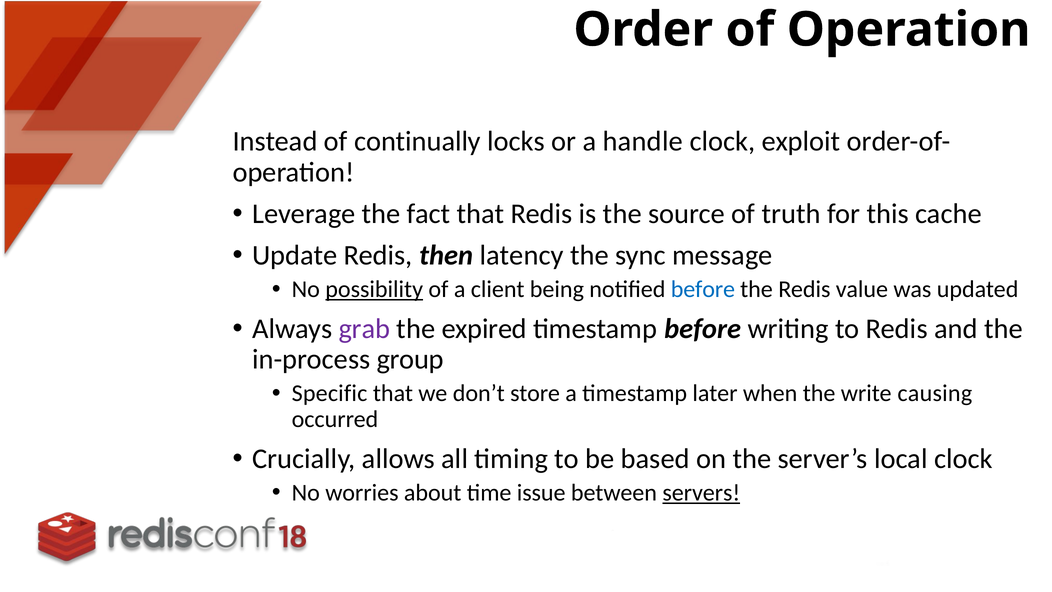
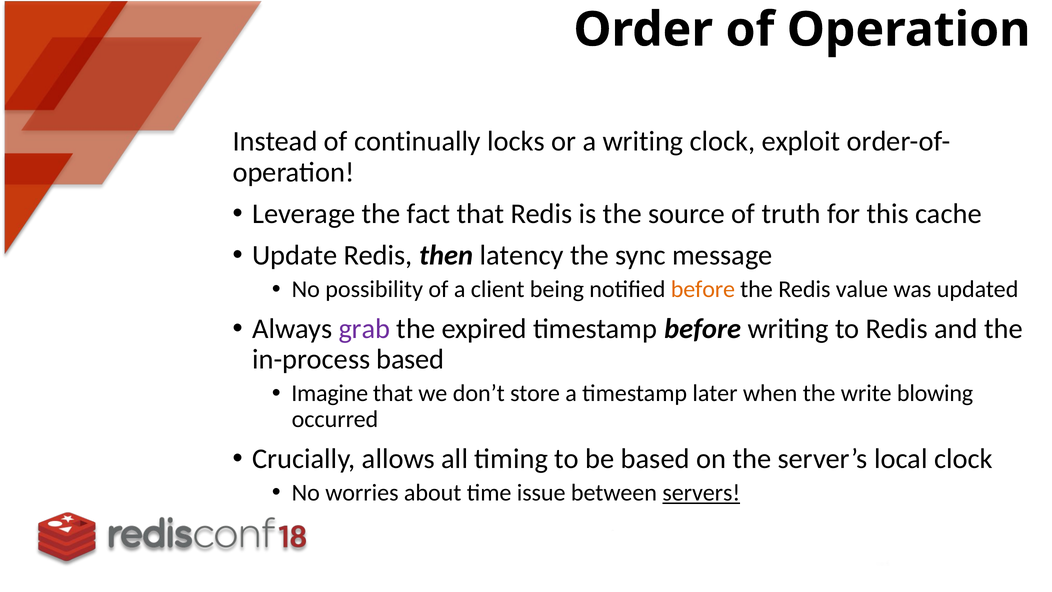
a handle: handle -> writing
possibility underline: present -> none
before at (703, 289) colour: blue -> orange
in-process group: group -> based
Specific: Specific -> Imagine
causing: causing -> blowing
